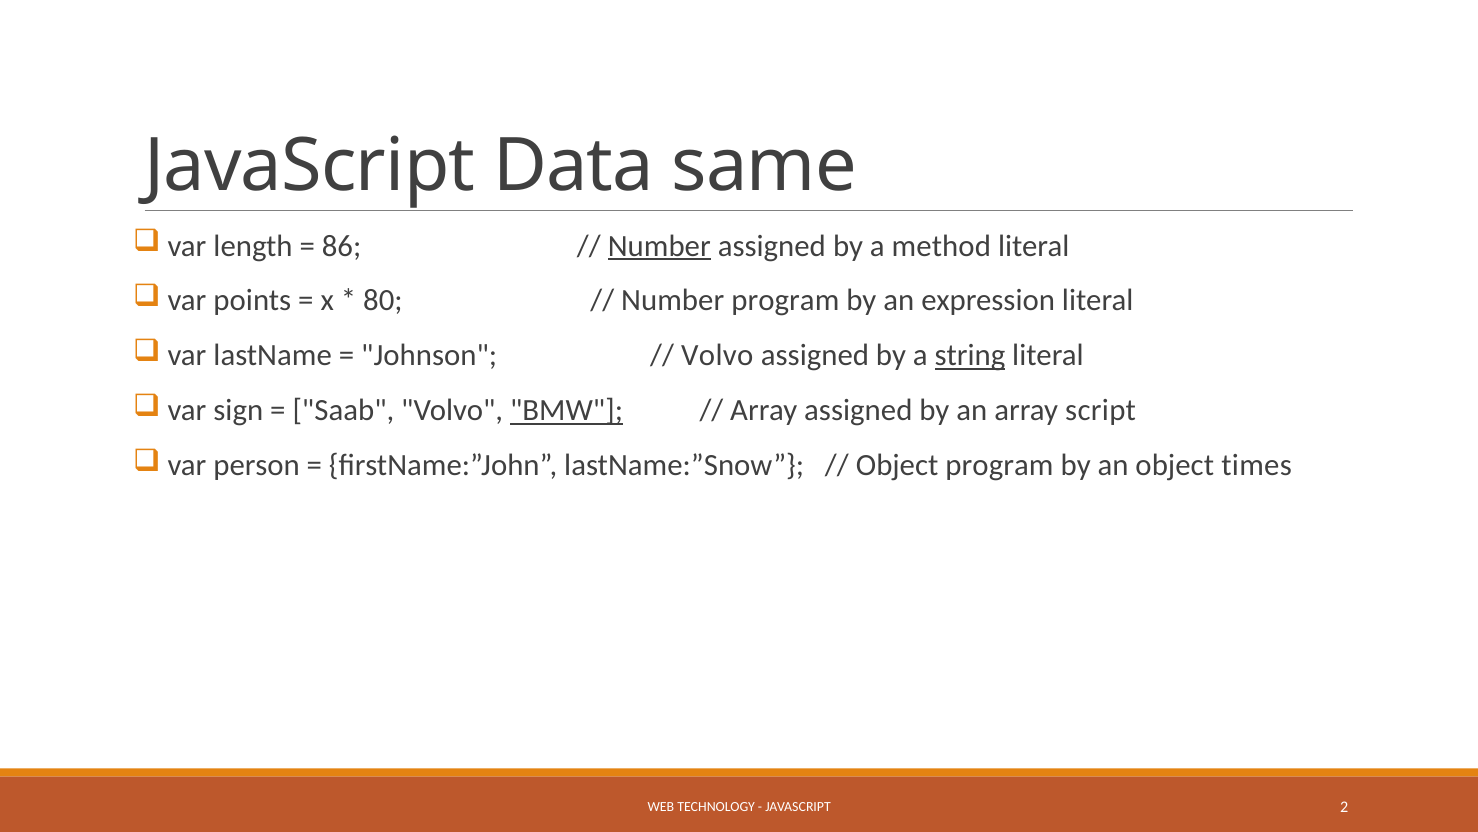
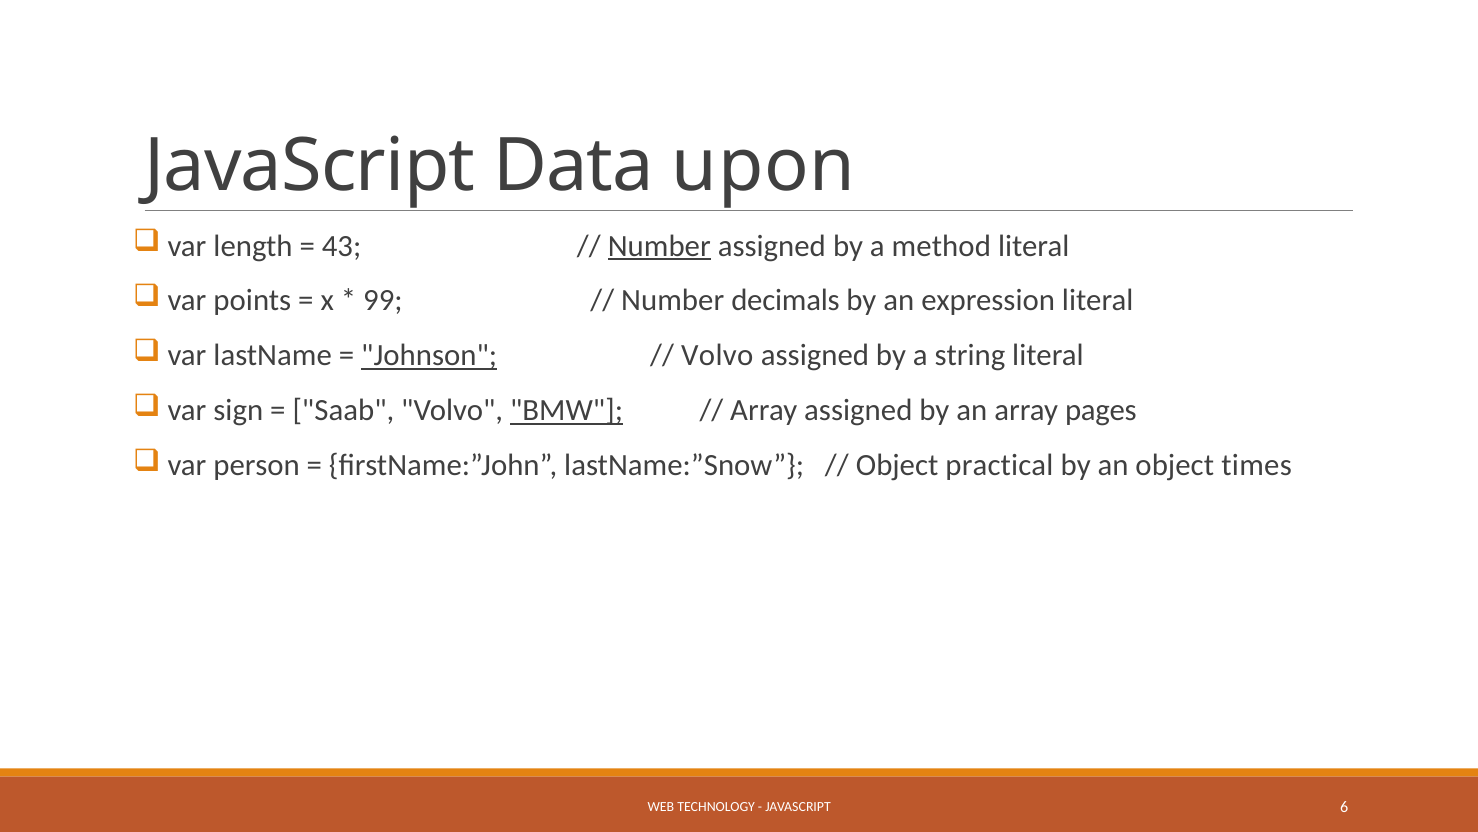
same: same -> upon
86: 86 -> 43
80: 80 -> 99
Number program: program -> decimals
Johnson underline: none -> present
string underline: present -> none
script: script -> pages
Object program: program -> practical
2: 2 -> 6
